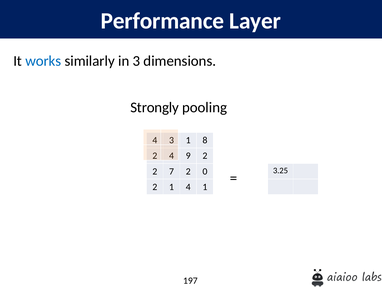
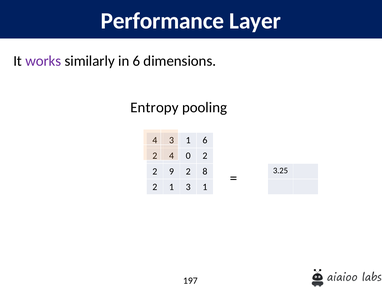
works colour: blue -> purple
in 3: 3 -> 6
Strongly: Strongly -> Entropy
1 8: 8 -> 6
9: 9 -> 0
7: 7 -> 9
0: 0 -> 8
1 4: 4 -> 3
